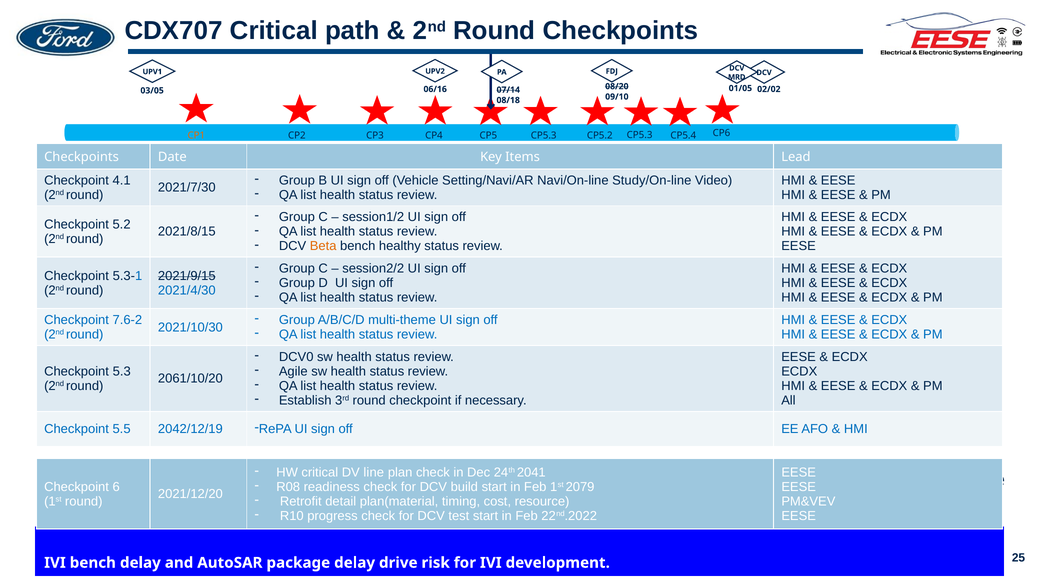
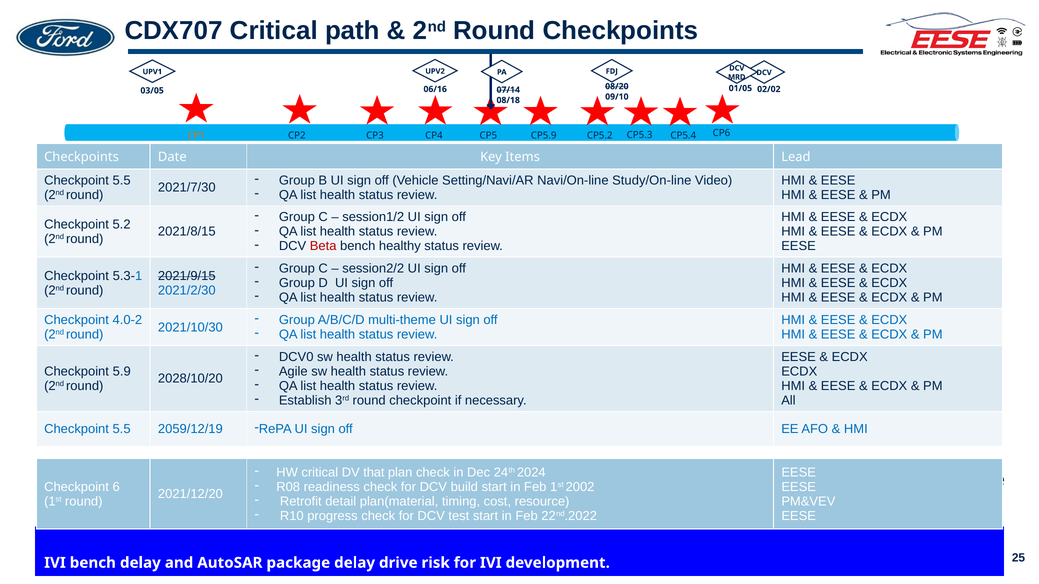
CP5.3 at (544, 136): CP5.3 -> CP5.9
4.1 at (122, 180): 4.1 -> 5.5
Beta colour: orange -> red
2021/4/30: 2021/4/30 -> 2021/2/30
7.6-2: 7.6-2 -> 4.0-2
5.3: 5.3 -> 5.9
2061/10/20: 2061/10/20 -> 2028/10/20
2042/12/19: 2042/12/19 -> 2059/12/19
line: line -> that
2041: 2041 -> 2024
2079: 2079 -> 2002
